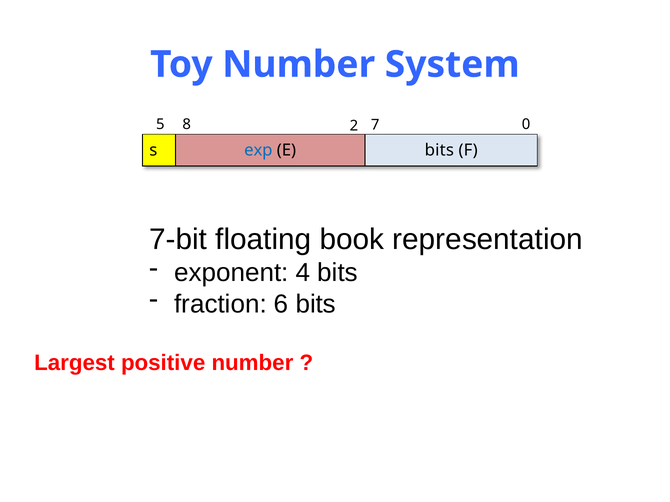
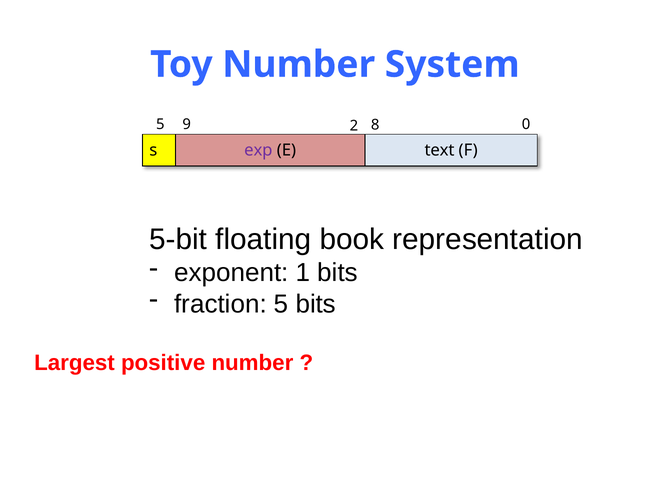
8: 8 -> 9
7: 7 -> 8
exp colour: blue -> purple
E bits: bits -> text
7-bit: 7-bit -> 5-bit
4: 4 -> 1
fraction 6: 6 -> 5
